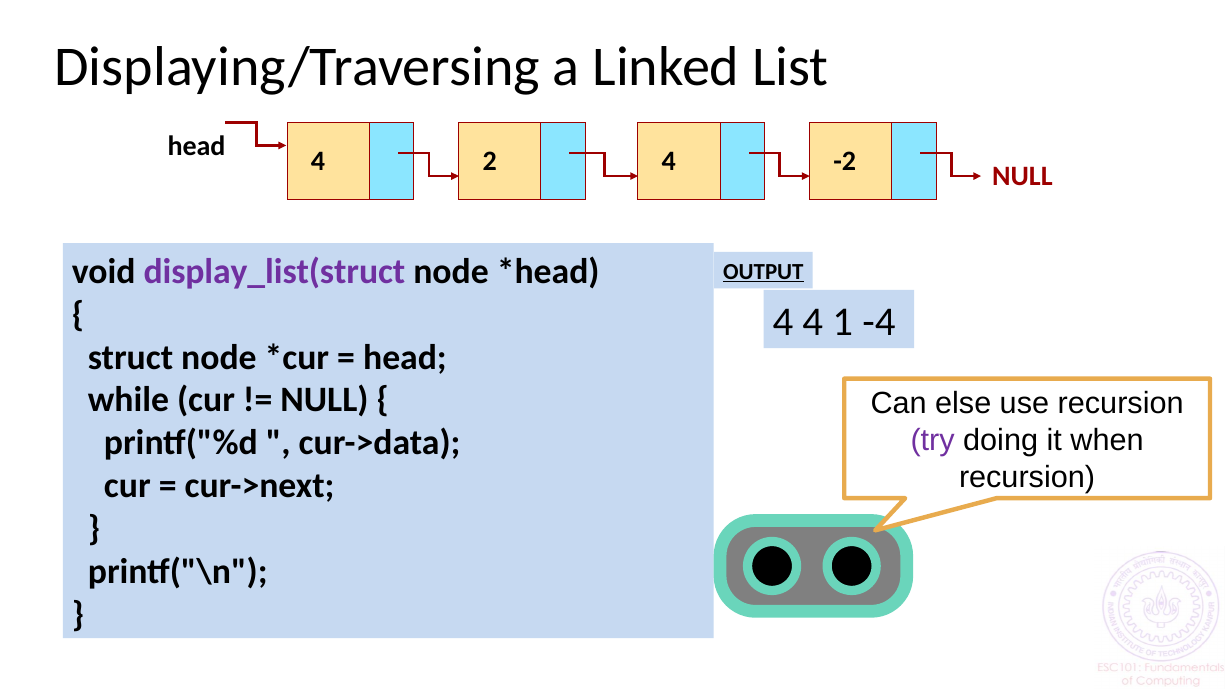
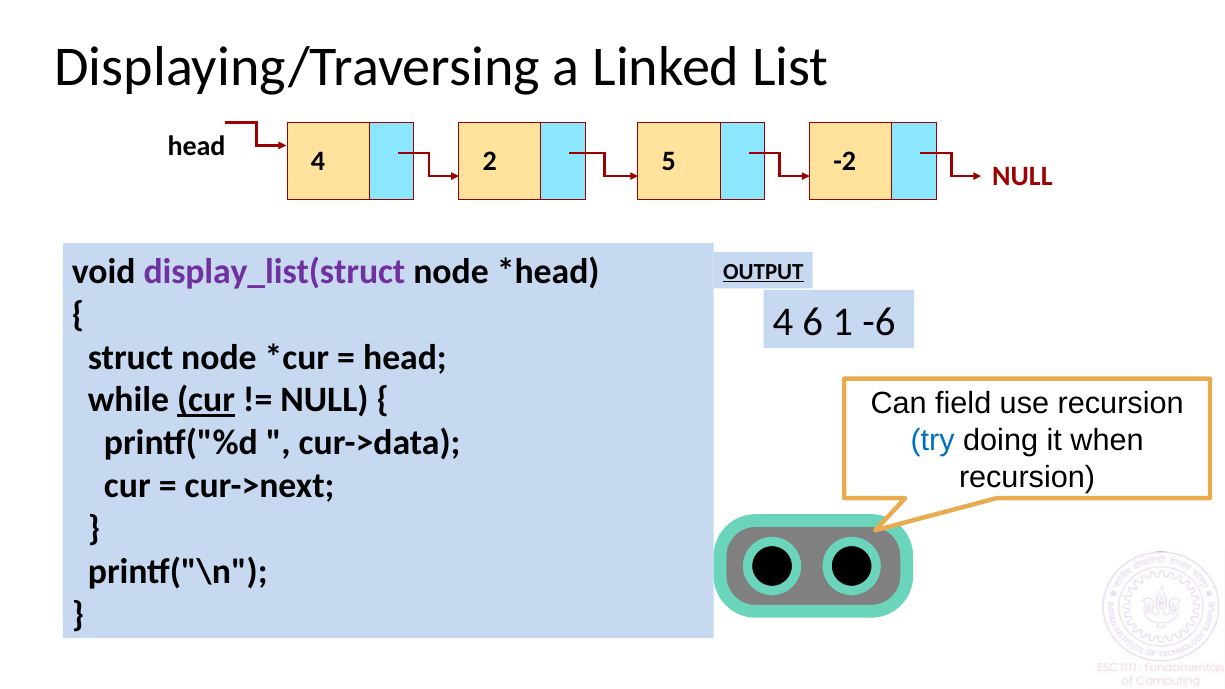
2 4: 4 -> 5
4 4: 4 -> 6
-4: -4 -> -6
cur at (206, 400) underline: none -> present
else: else -> field
try colour: purple -> blue
